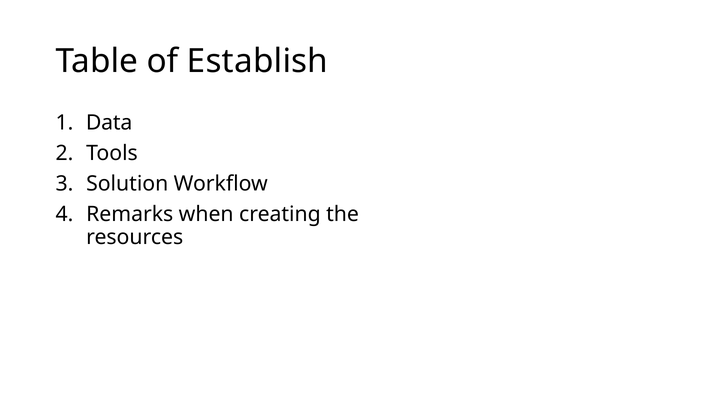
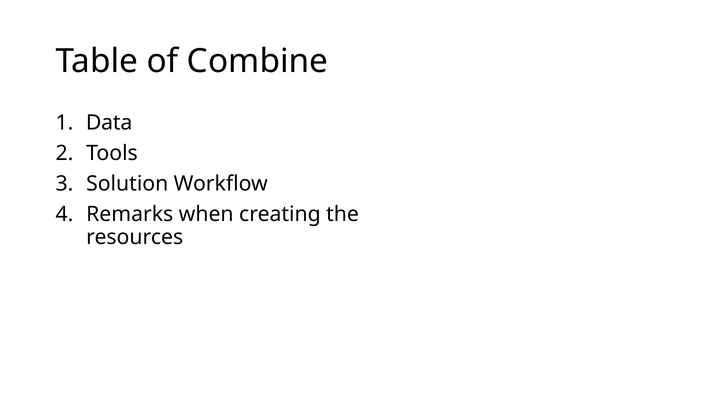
Establish: Establish -> Combine
